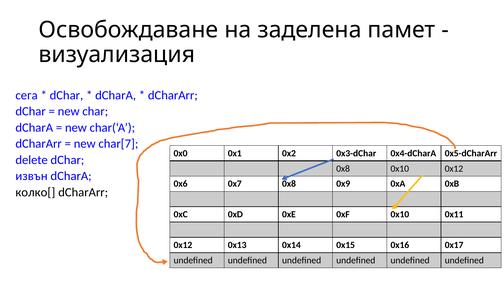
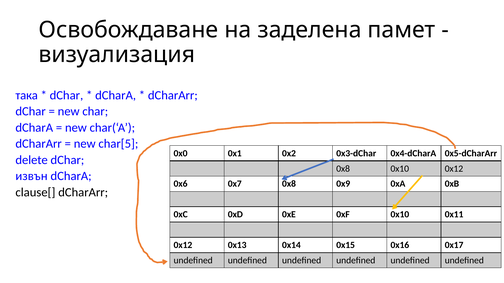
сега: сега -> така
char[7: char[7 -> char[5
колко[: колко[ -> clause[
